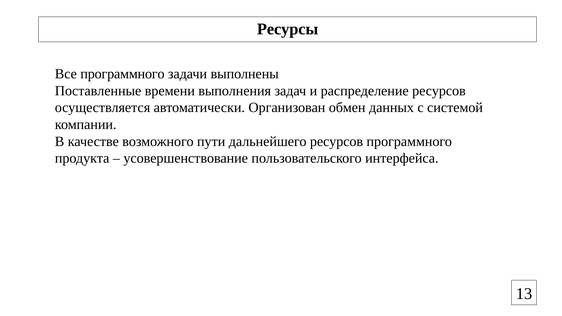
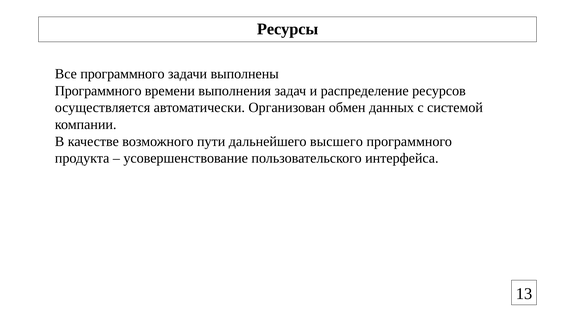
Поставленные at (98, 91): Поставленные -> Программного
дальнейшего ресурсов: ресурсов -> высшего
